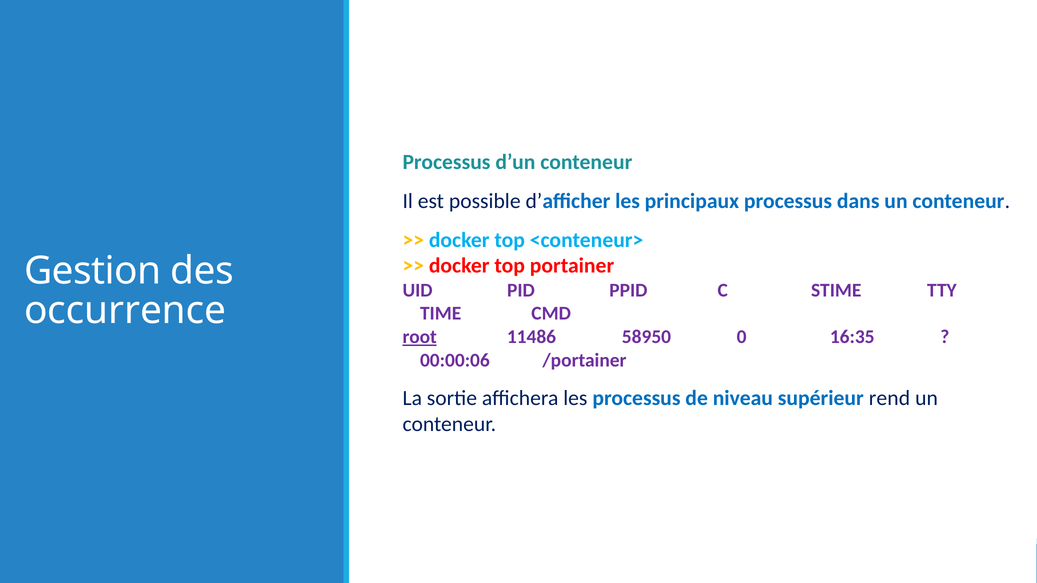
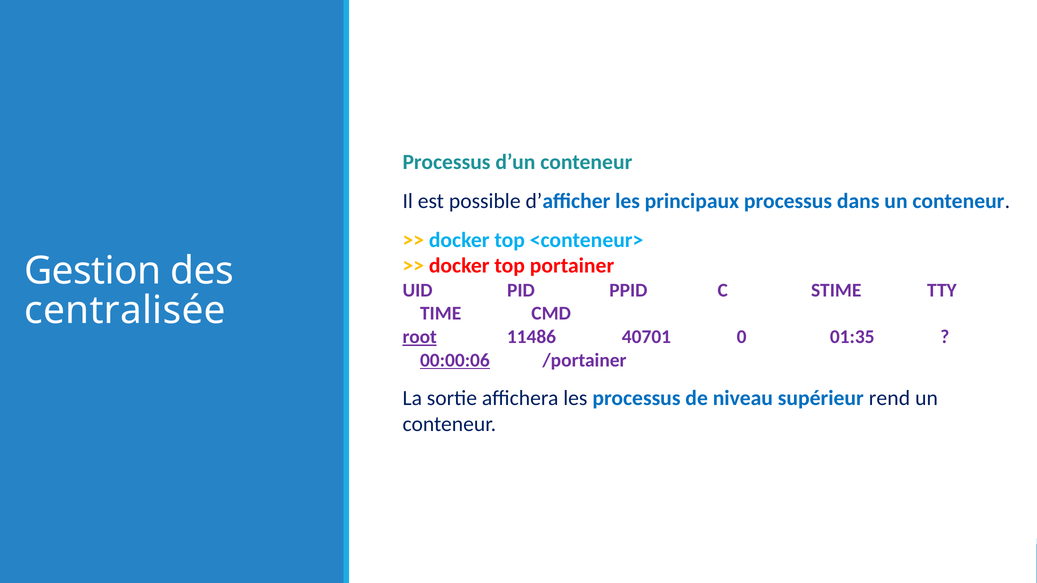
occurrence: occurrence -> centralisée
58950: 58950 -> 40701
16:35: 16:35 -> 01:35
00:00:06 underline: none -> present
